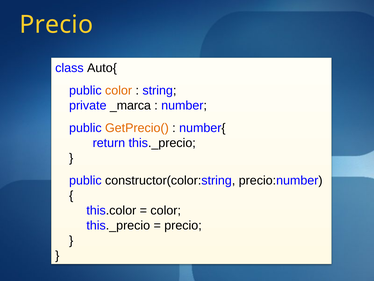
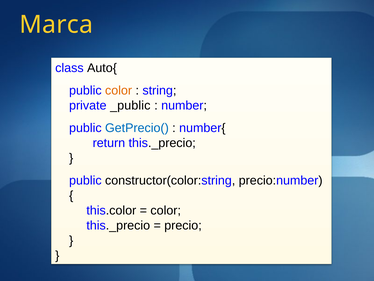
Precio at (56, 25): Precio -> Marca
_marca: _marca -> _public
GetPrecio( colour: orange -> blue
